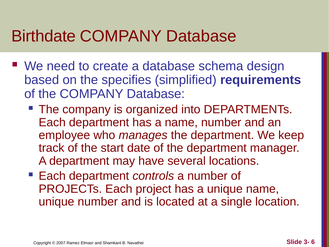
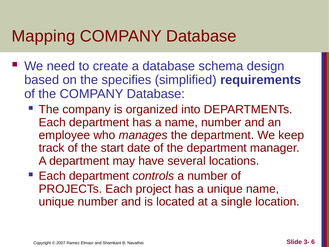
Birthdate: Birthdate -> Mapping
